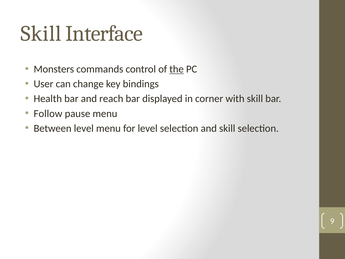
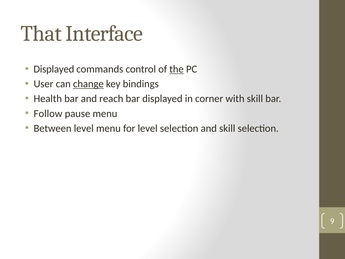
Skill at (41, 33): Skill -> That
Monsters at (54, 69): Monsters -> Displayed
change underline: none -> present
